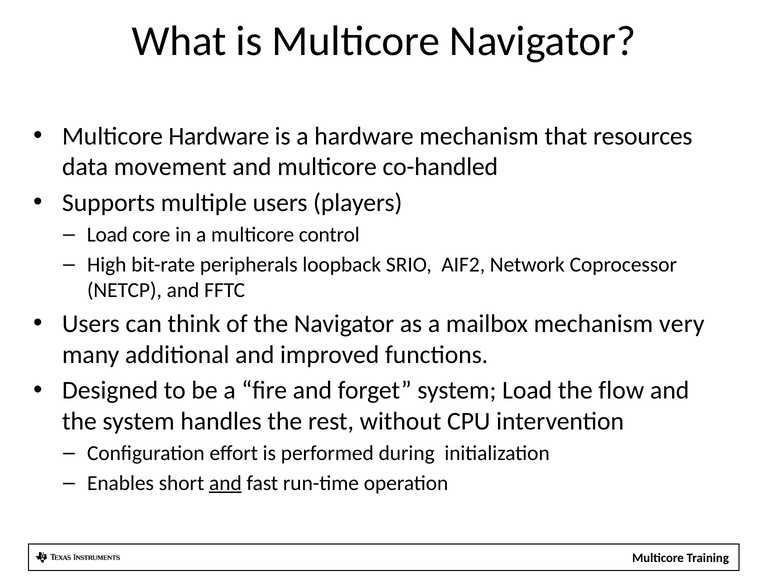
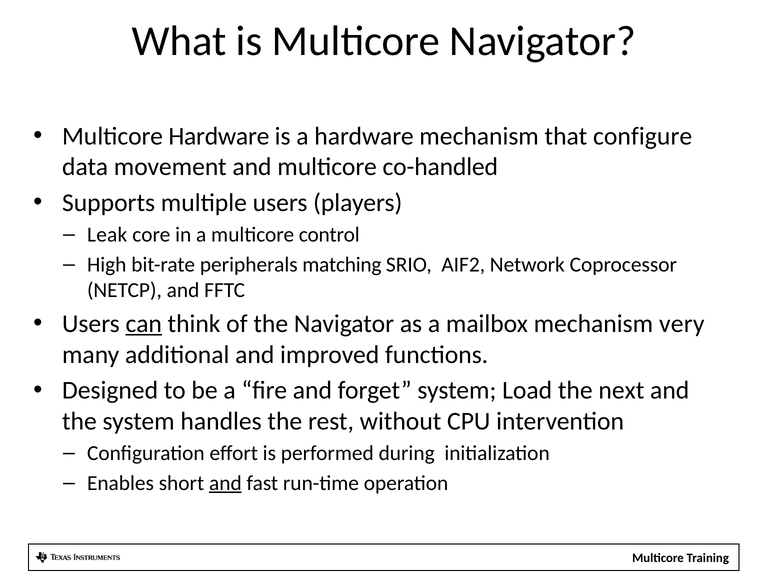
resources: resources -> configure
Load at (107, 235): Load -> Leak
loopback: loopback -> matching
can underline: none -> present
flow: flow -> next
